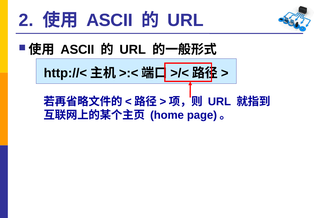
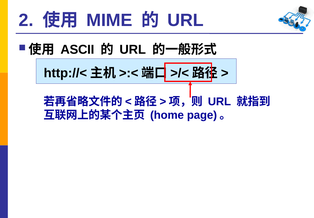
ASCII at (110, 20): ASCII -> MIME
